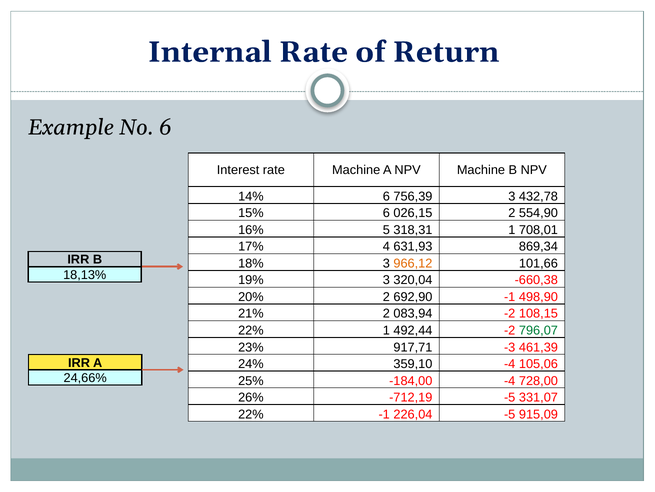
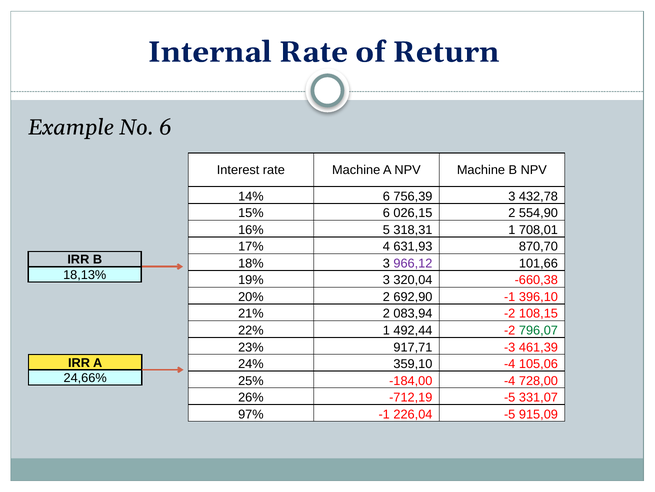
869,34: 869,34 -> 870,70
966,12 colour: orange -> purple
498,90: 498,90 -> 396,10
22% at (251, 414): 22% -> 97%
